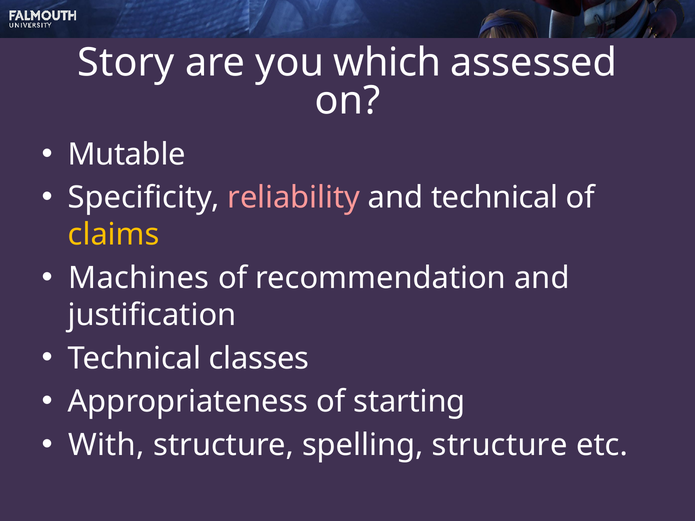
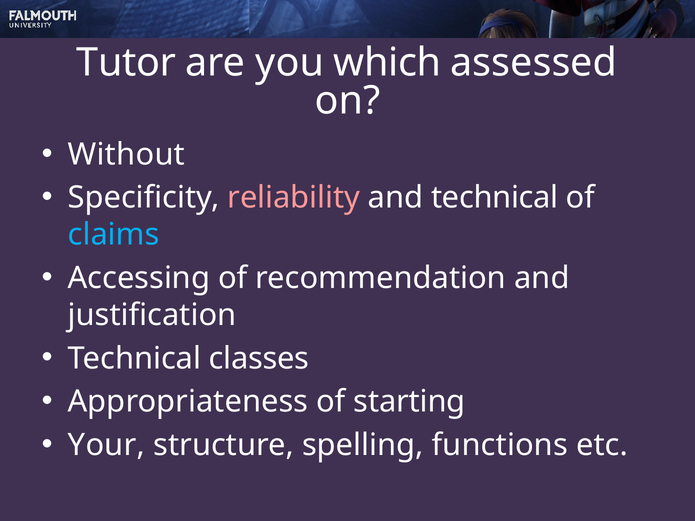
Story: Story -> Tutor
Mutable: Mutable -> Without
claims colour: yellow -> light blue
Machines: Machines -> Accessing
With: With -> Your
spelling structure: structure -> functions
